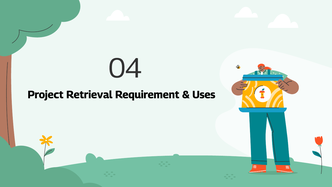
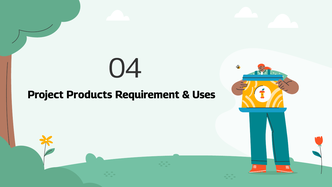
Retrieval: Retrieval -> Products
